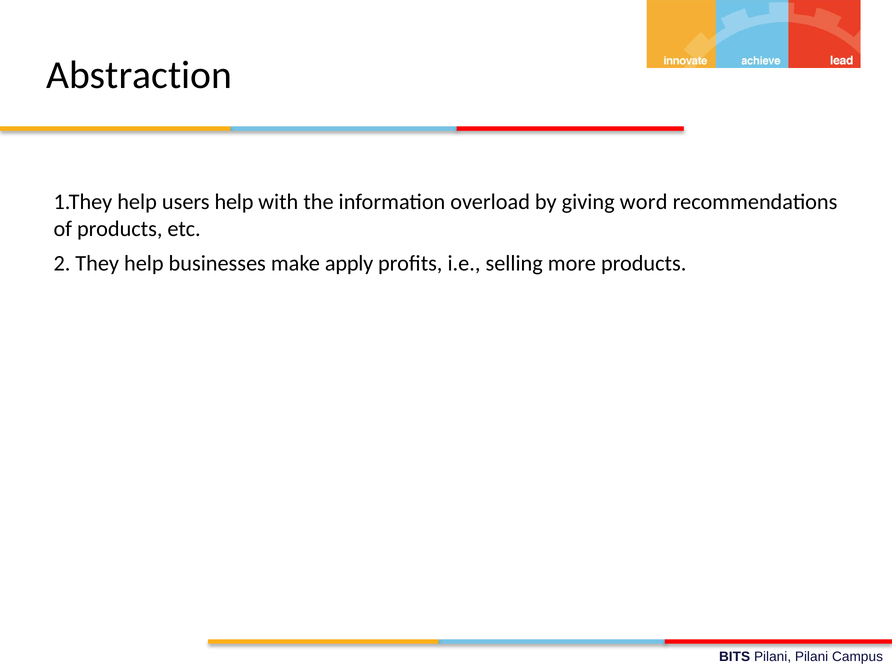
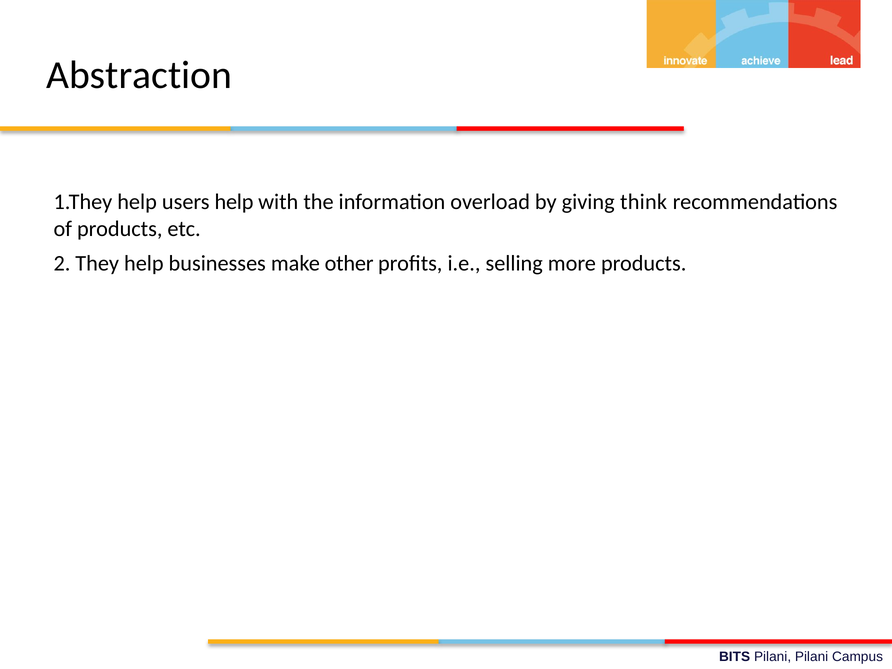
word: word -> think
apply: apply -> other
